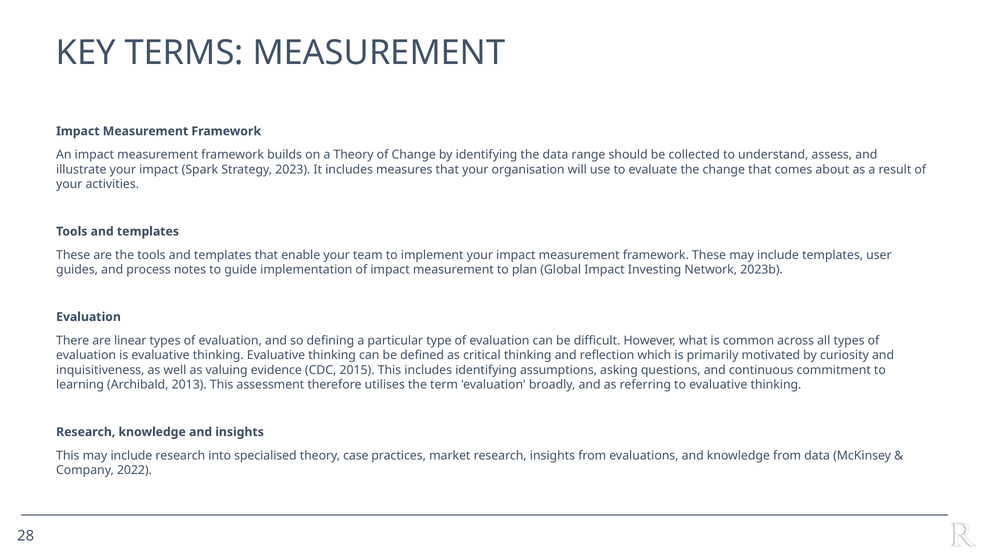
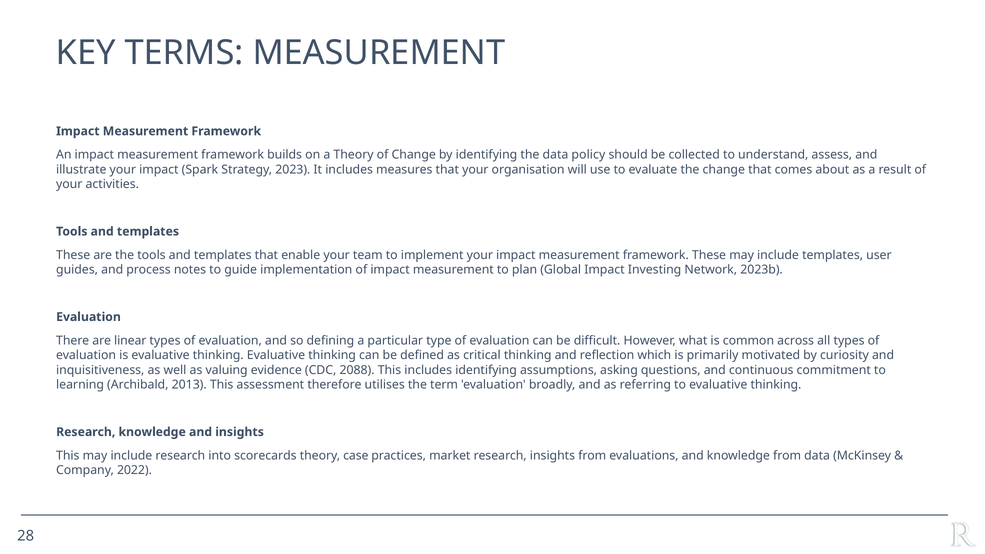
range: range -> policy
2015: 2015 -> 2088
specialised: specialised -> scorecards
